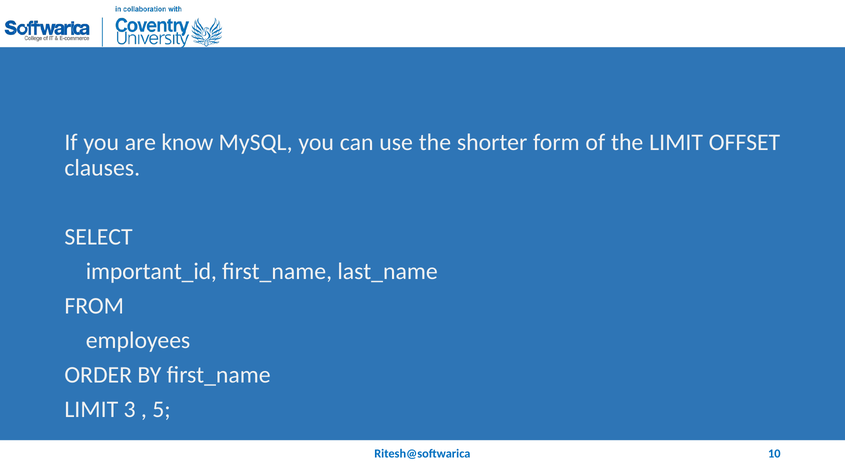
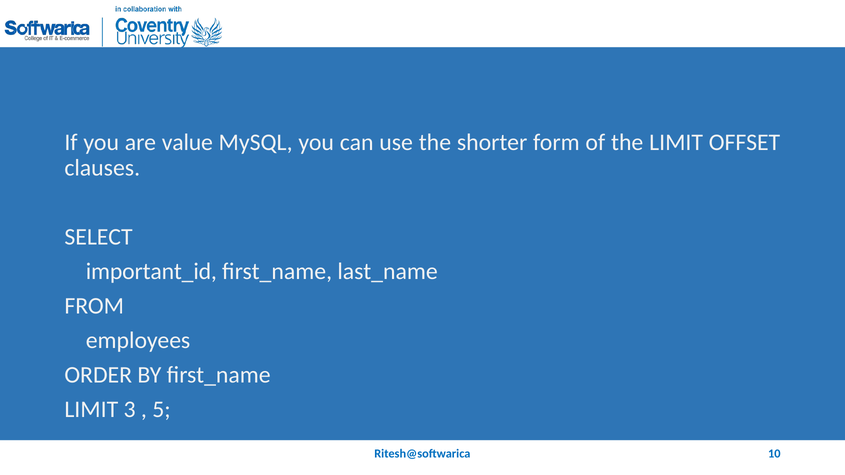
know: know -> value
